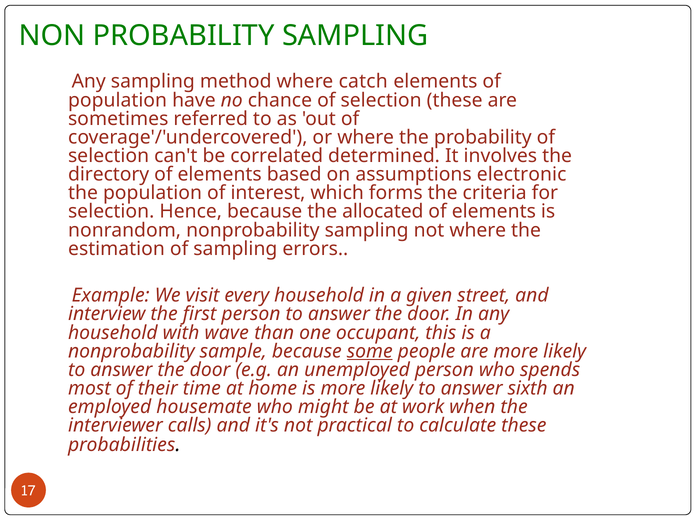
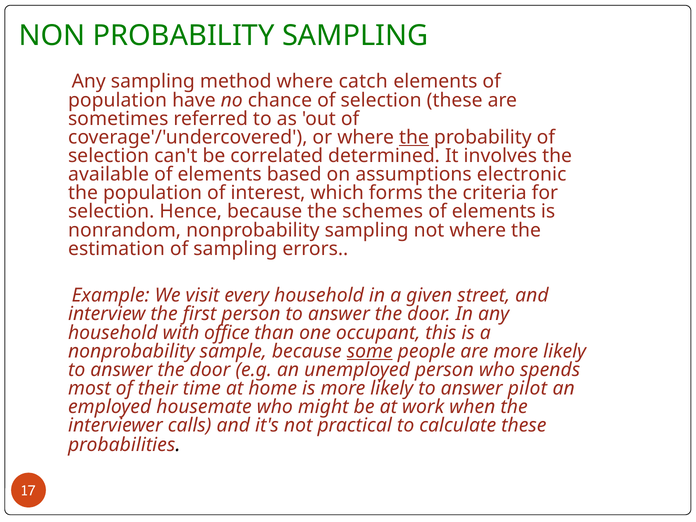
the at (414, 137) underline: none -> present
directory: directory -> available
allocated: allocated -> schemes
wave: wave -> office
sixth: sixth -> pilot
